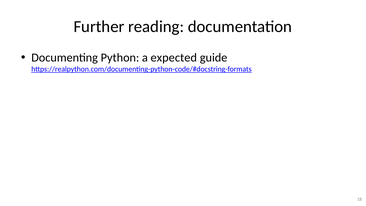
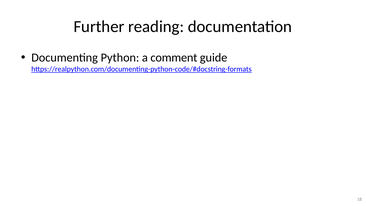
expected: expected -> comment
